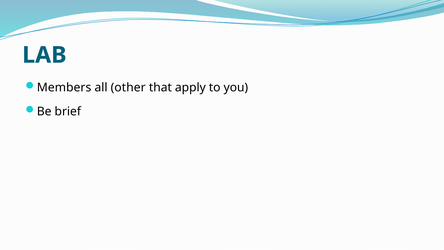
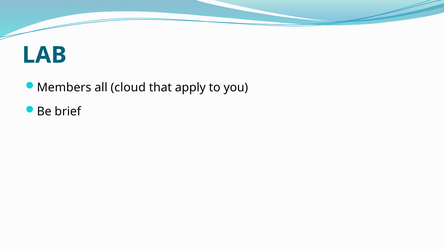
other: other -> cloud
